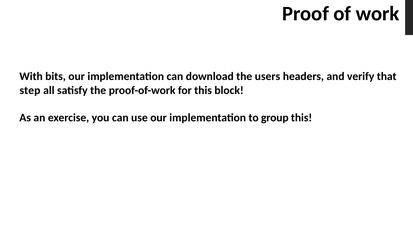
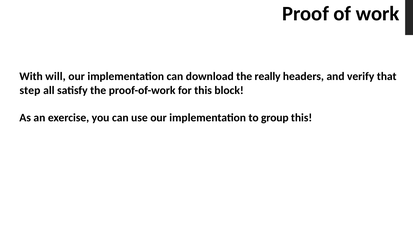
bits: bits -> will
users: users -> really
